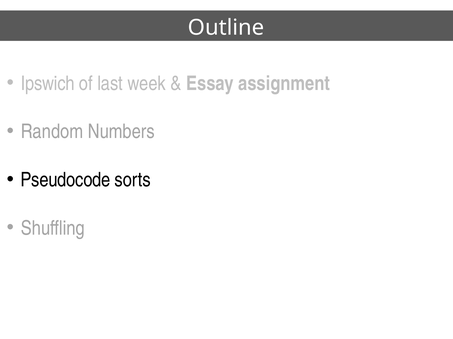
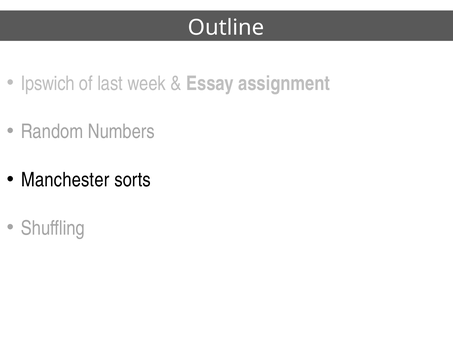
Pseudocode: Pseudocode -> Manchester
